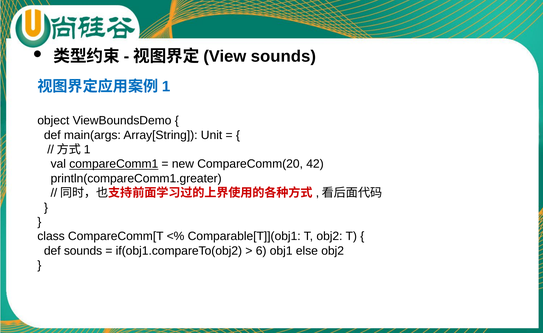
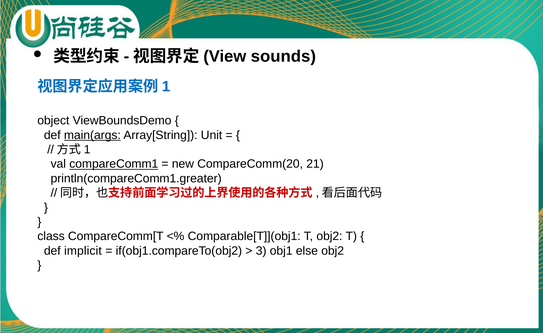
main(args underline: none -> present
42: 42 -> 21
def sounds: sounds -> implicit
6: 6 -> 3
